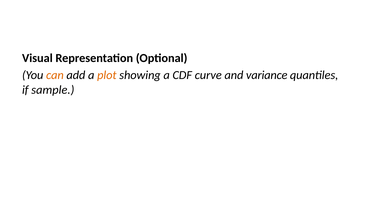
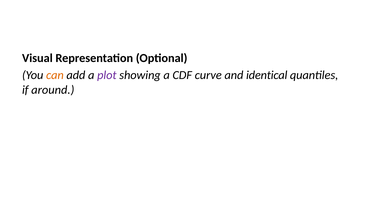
plot colour: orange -> purple
variance: variance -> identical
sample: sample -> around
